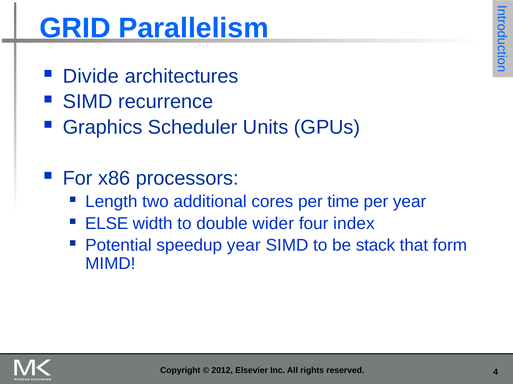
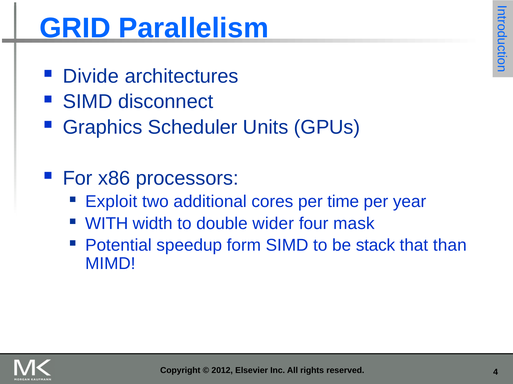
recurrence: recurrence -> disconnect
Length: Length -> Exploit
ELSE: ELSE -> WITH
index: index -> mask
speedup year: year -> form
form: form -> than
